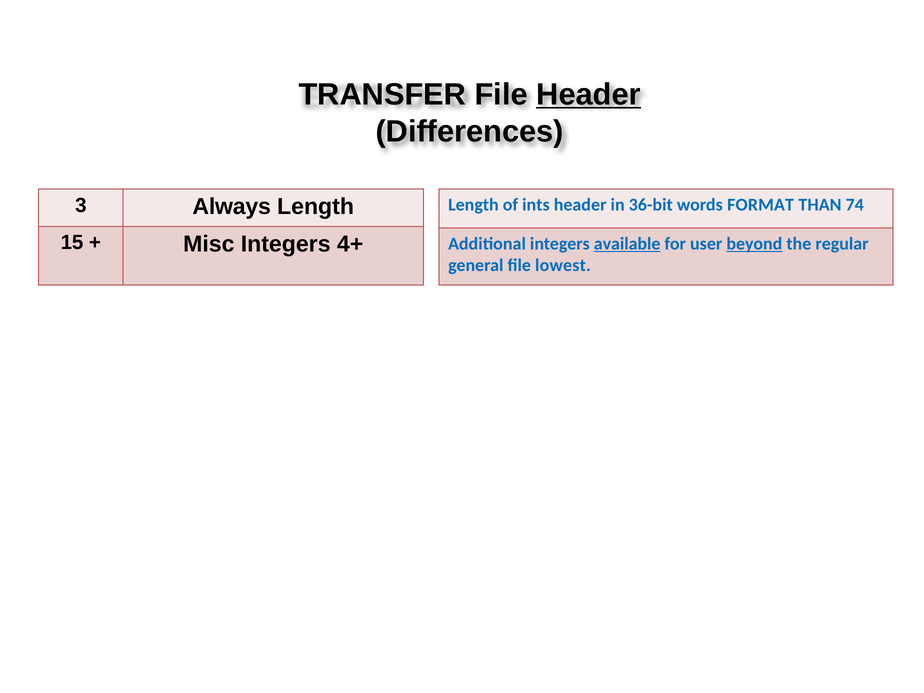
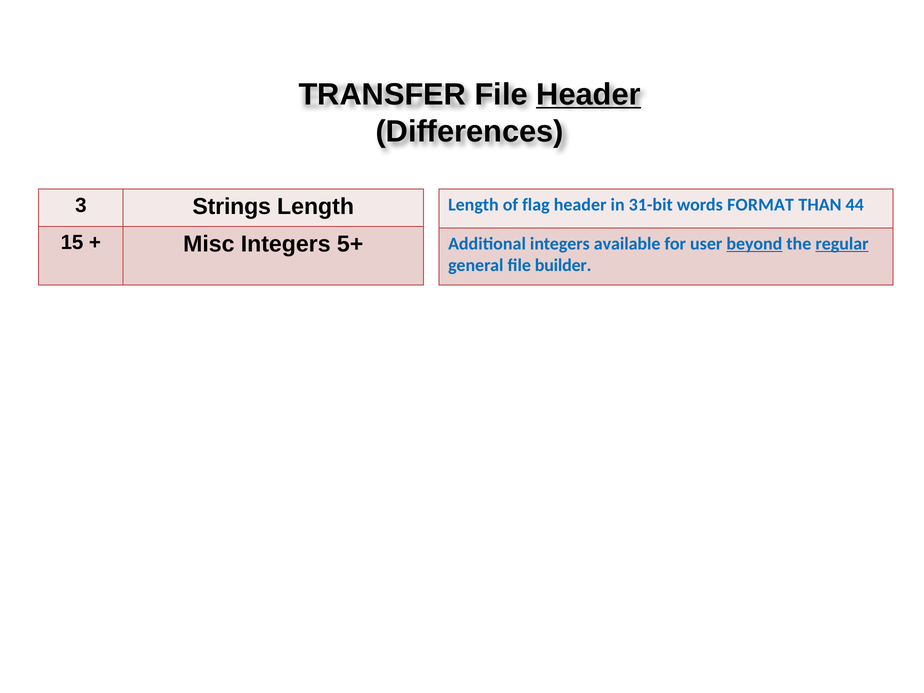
Always: Always -> Strings
ints: ints -> flag
36-bit: 36-bit -> 31-bit
74: 74 -> 44
4+: 4+ -> 5+
available underline: present -> none
regular underline: none -> present
lowest: lowest -> builder
